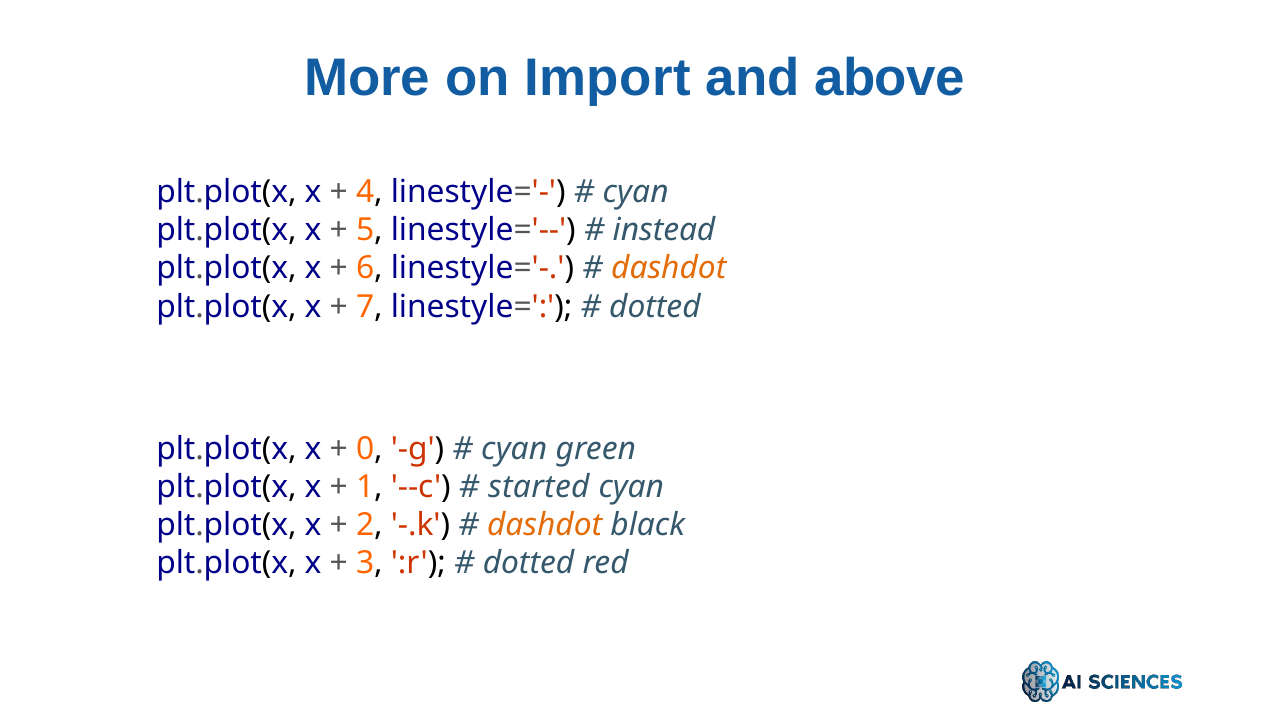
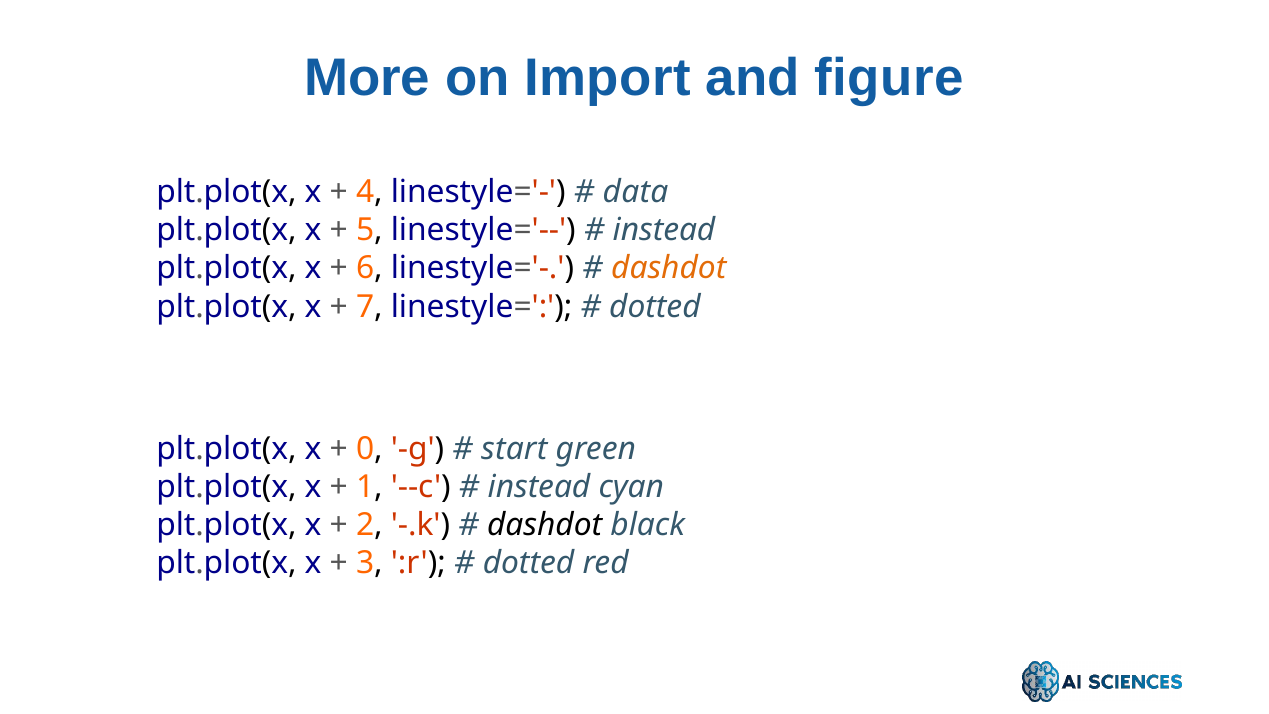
above: above -> figure
cyan at (636, 192): cyan -> data
cyan at (514, 448): cyan -> start
started at (539, 486): started -> instead
dashdot at (545, 525) colour: orange -> black
